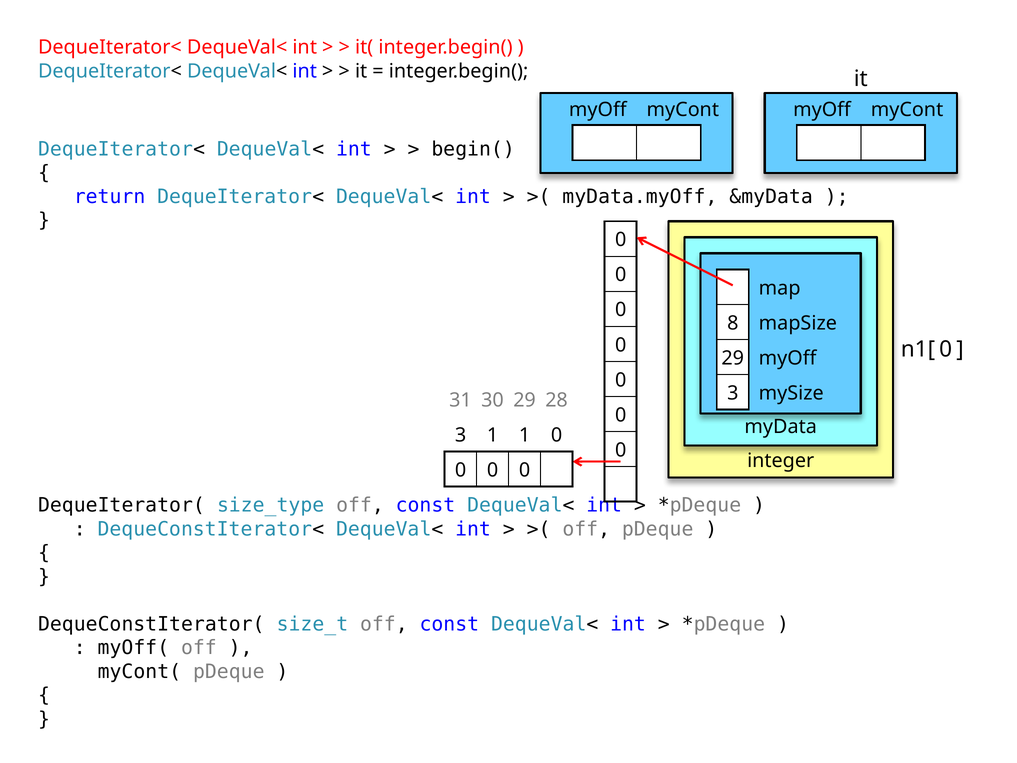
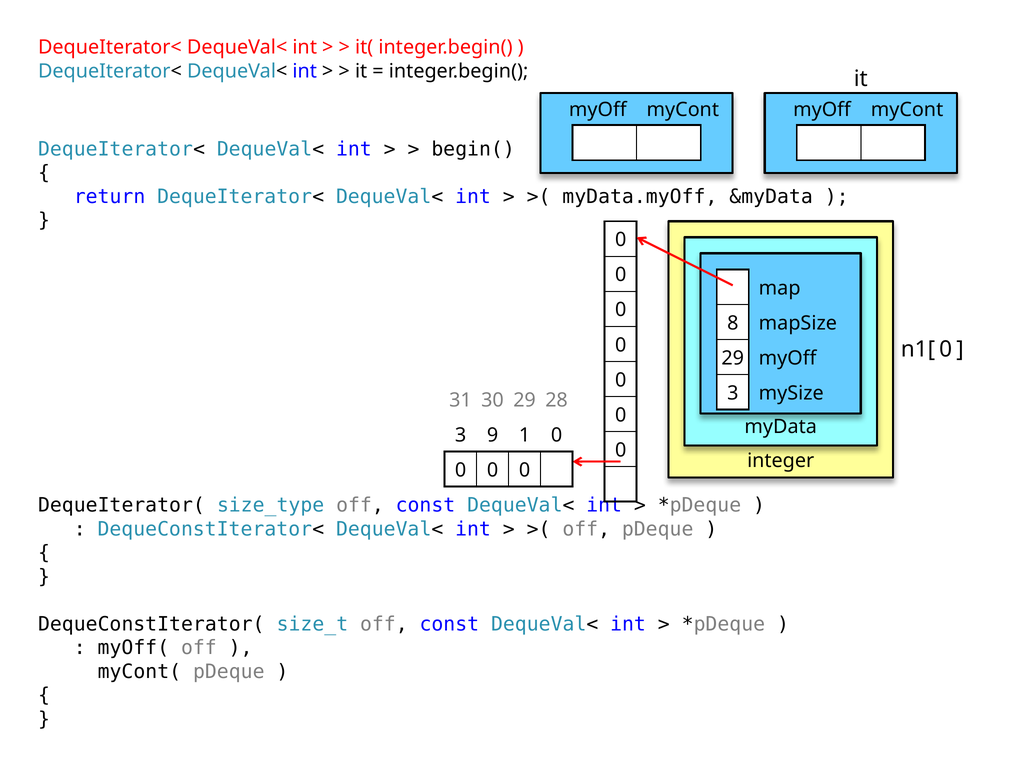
3 1: 1 -> 9
